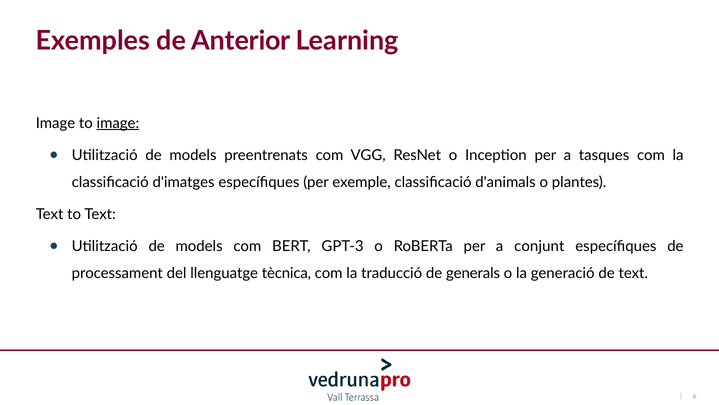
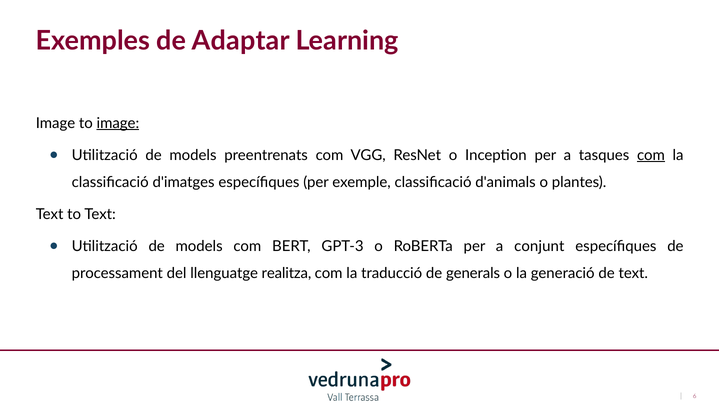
Anterior: Anterior -> Adaptar
com at (651, 155) underline: none -> present
tècnica: tècnica -> realitza
